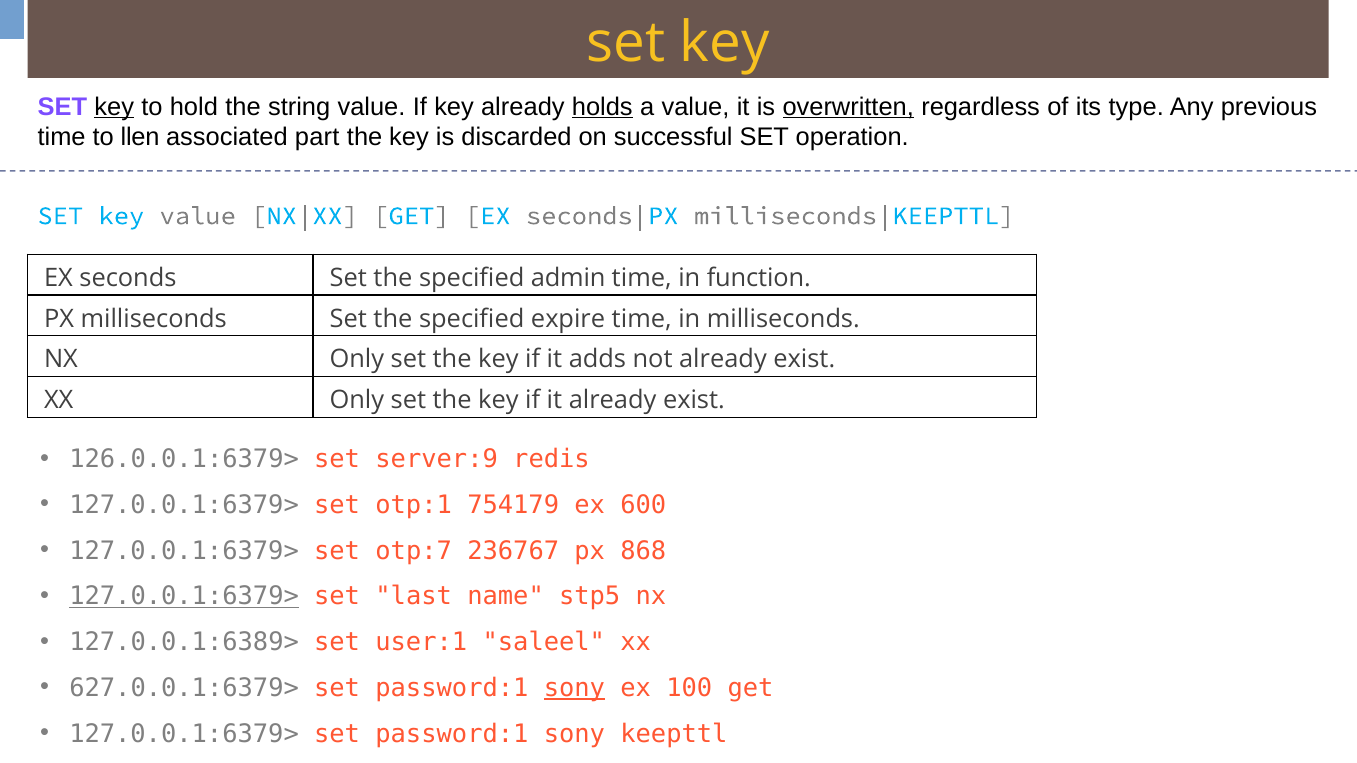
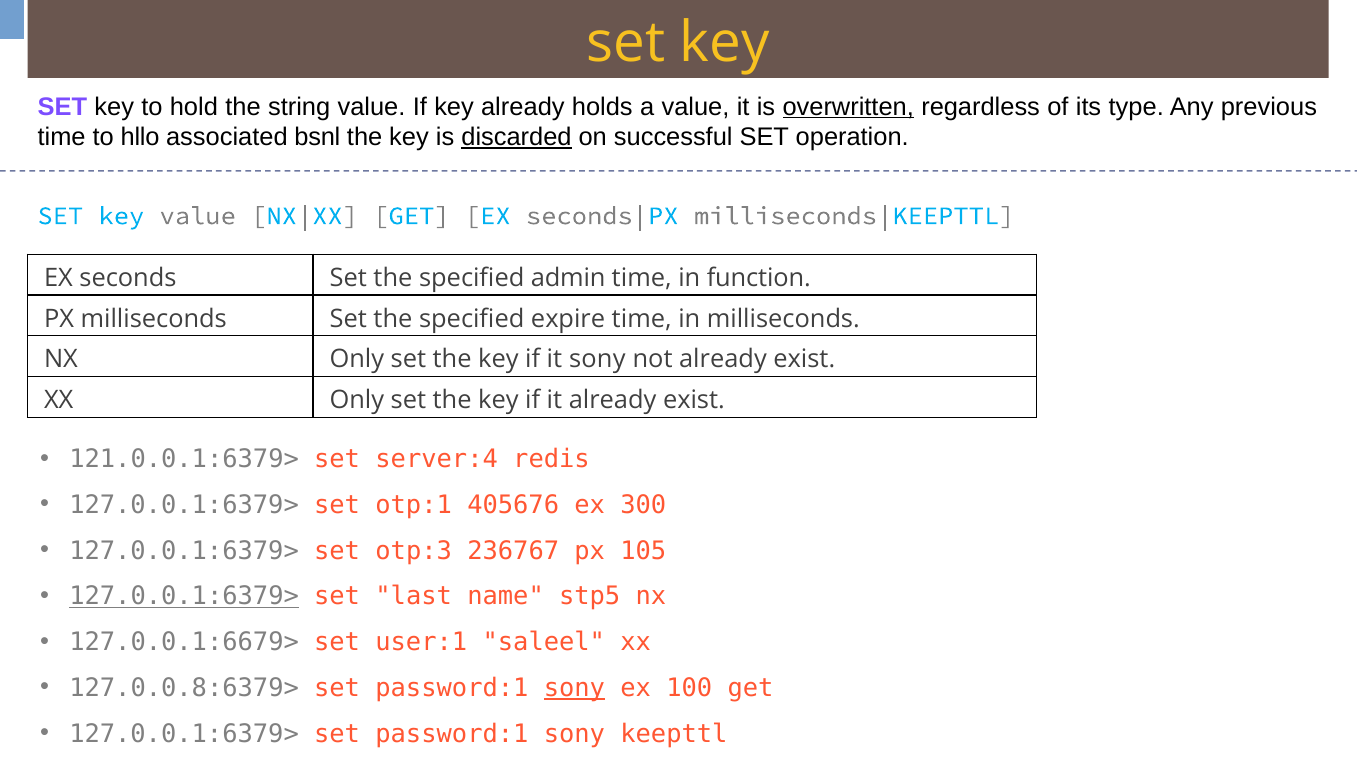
key at (114, 107) underline: present -> none
holds underline: present -> none
llen: llen -> hllo
part: part -> bsnl
discarded underline: none -> present
it adds: adds -> sony
126.0.0.1:6379>: 126.0.0.1:6379> -> 121.0.0.1:6379>
server:9: server:9 -> server:4
754179: 754179 -> 405676
600: 600 -> 300
otp:7: otp:7 -> otp:3
868: 868 -> 105
127.0.0.1:6389>: 127.0.0.1:6389> -> 127.0.0.1:6679>
627.0.0.1:6379>: 627.0.0.1:6379> -> 127.0.0.8:6379>
